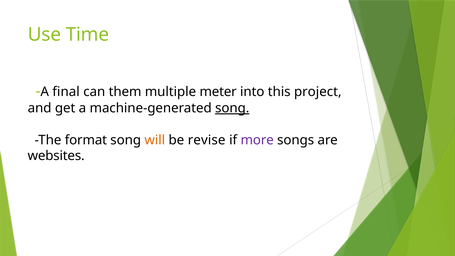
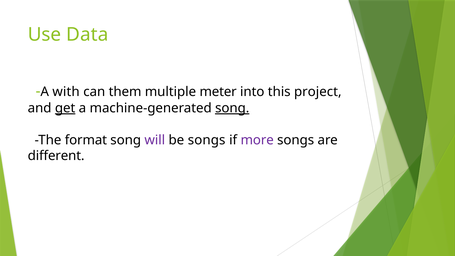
Time: Time -> Data
final: final -> with
get underline: none -> present
will colour: orange -> purple
be revise: revise -> songs
websites: websites -> different
